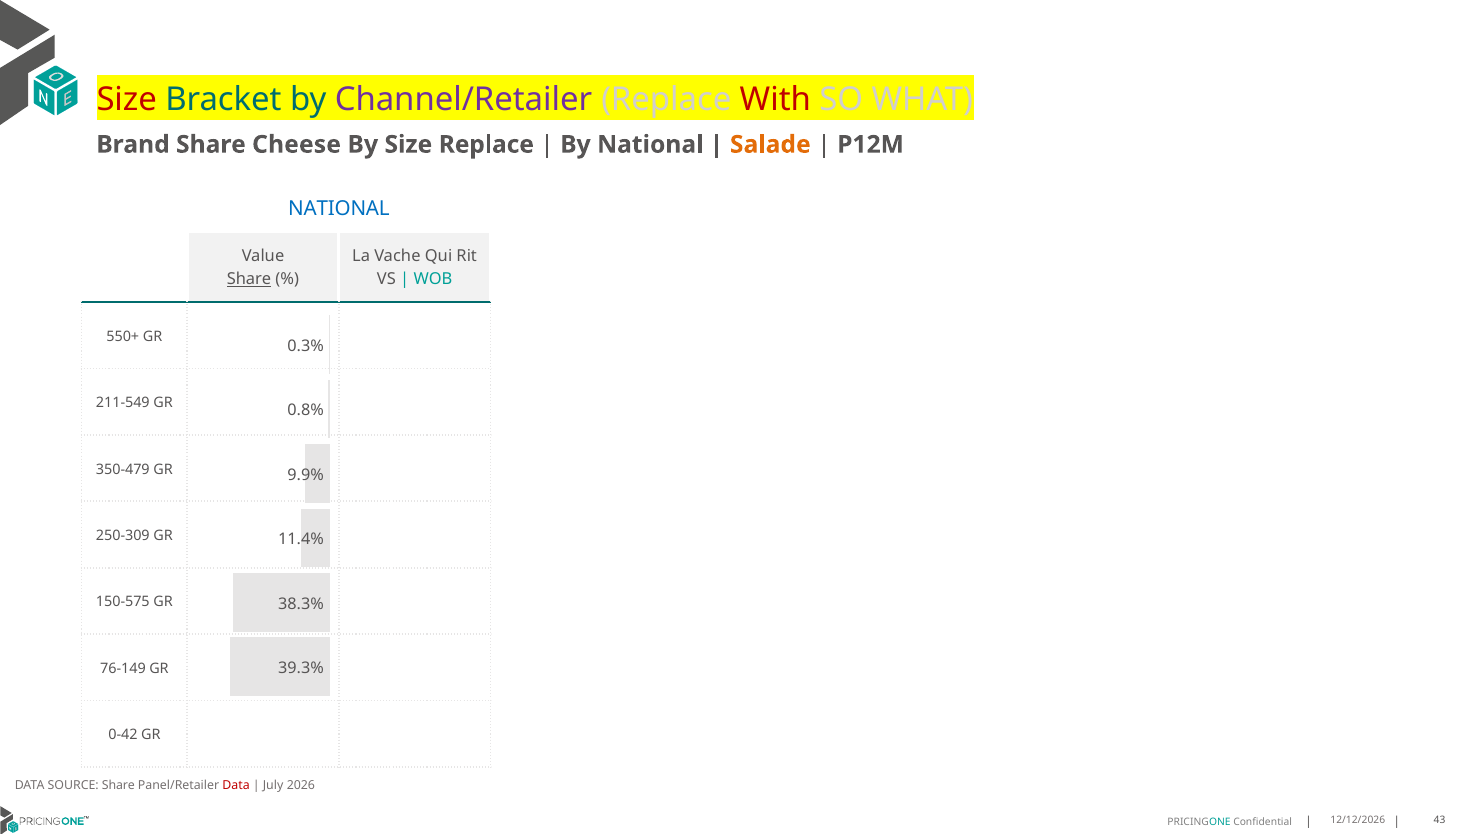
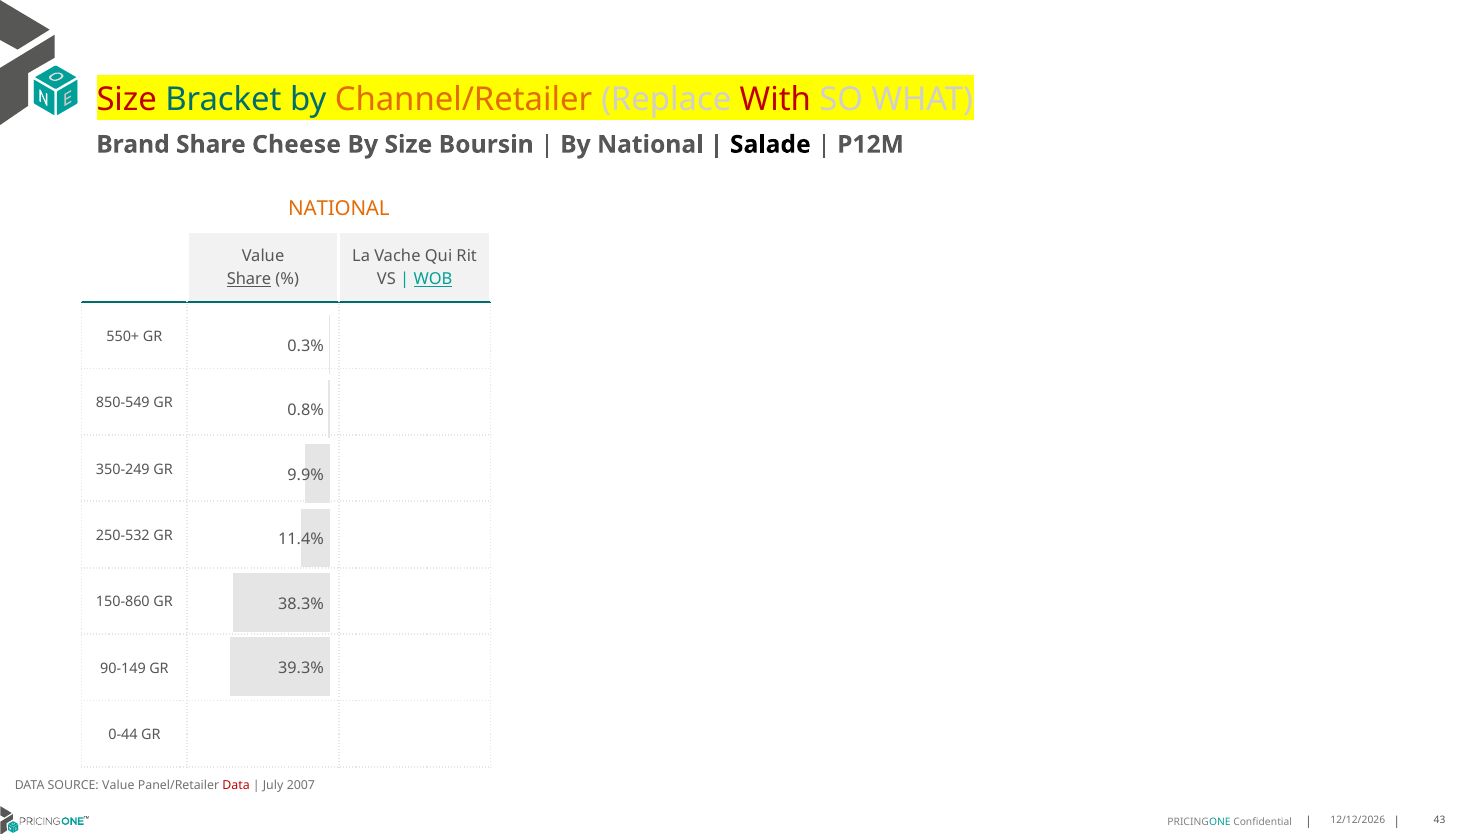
Channel/Retailer colour: purple -> orange
Size Replace: Replace -> Boursin
Salade colour: orange -> black
NATIONAL at (339, 208) colour: blue -> orange
WOB underline: none -> present
211-549: 211-549 -> 850-549
350-479: 350-479 -> 350-249
250-309: 250-309 -> 250-532
150-575: 150-575 -> 150-860
76-149: 76-149 -> 90-149
0-42: 0-42 -> 0-44
SOURCE Share: Share -> Value
2026: 2026 -> 2007
